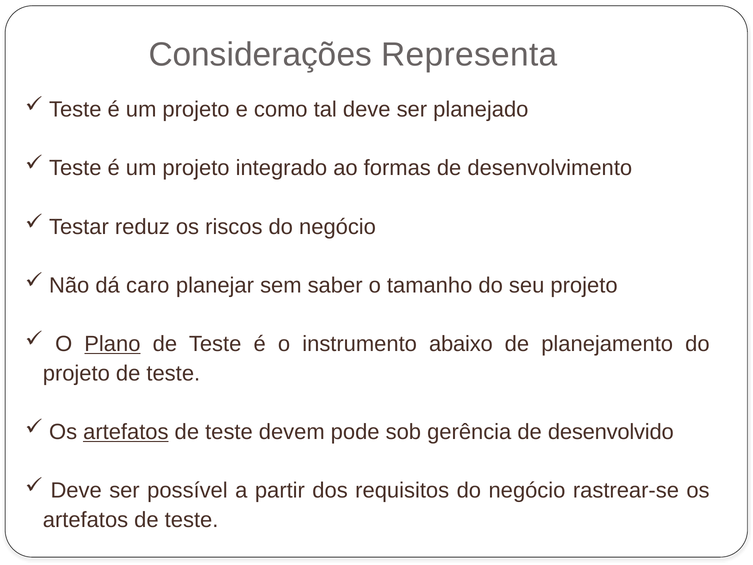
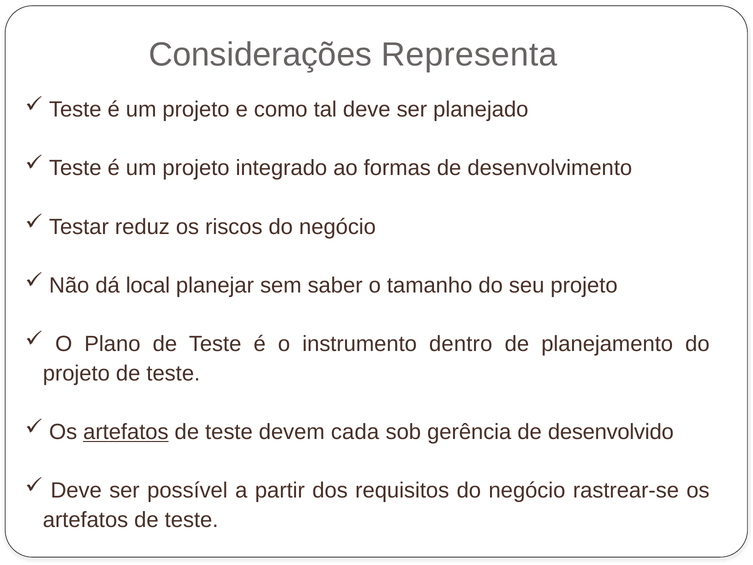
caro: caro -> local
Plano underline: present -> none
abaixo: abaixo -> dentro
pode: pode -> cada
